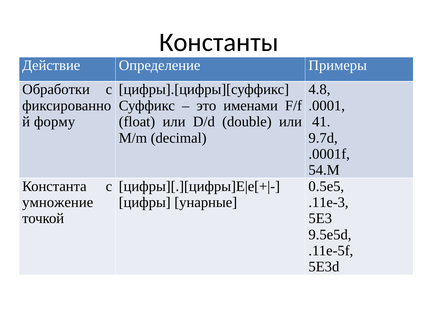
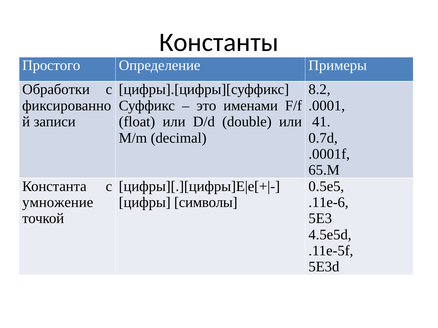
Действие: Действие -> Простого
4.8: 4.8 -> 8.2
форму: форму -> записи
9.7d: 9.7d -> 0.7d
54.M: 54.M -> 65.M
унарные: унарные -> символы
.11е-3: .11е-3 -> .11е-6
9.5e5d: 9.5e5d -> 4.5e5d
